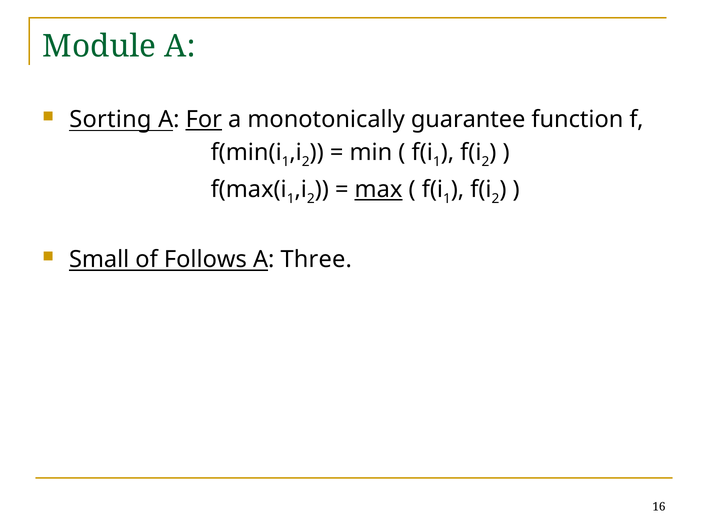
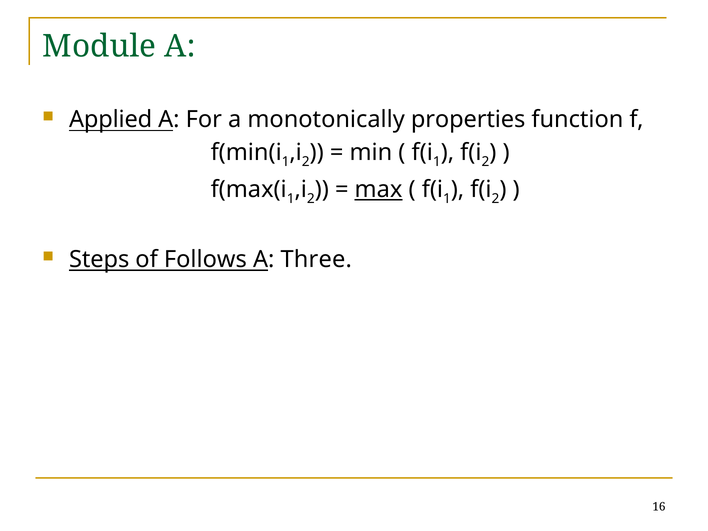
Sorting: Sorting -> Applied
For underline: present -> none
guarantee: guarantee -> properties
Small: Small -> Steps
